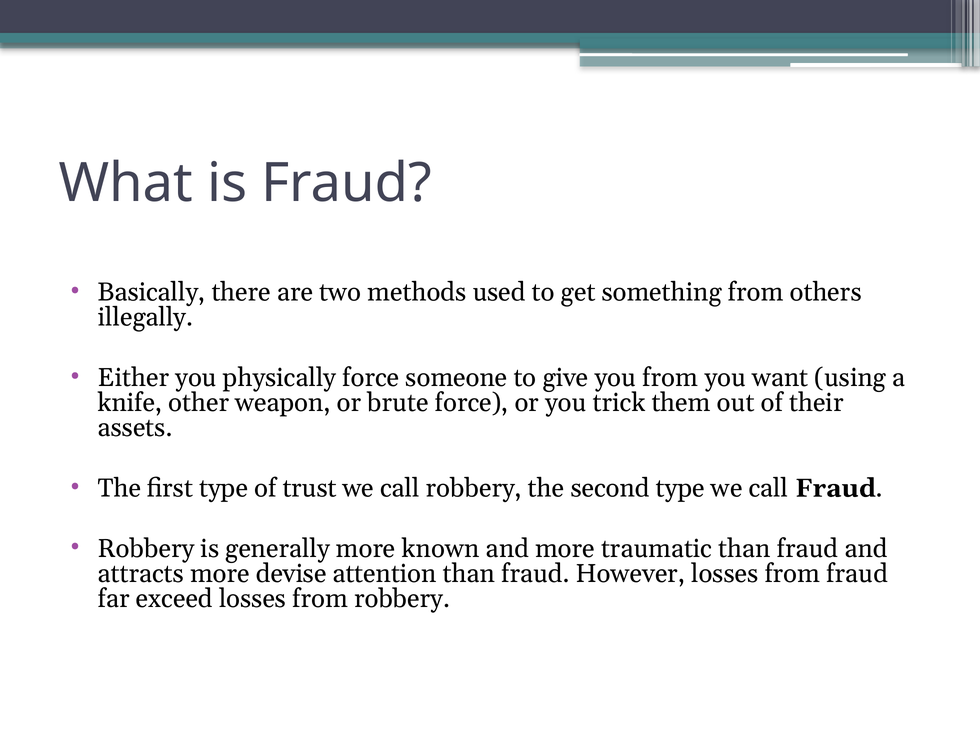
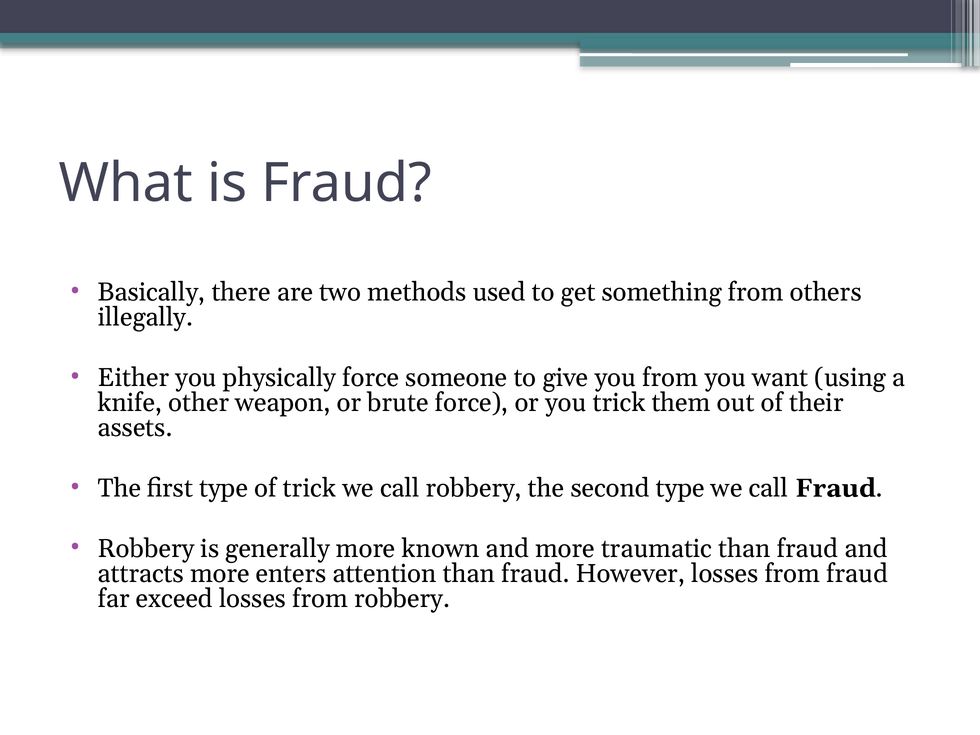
of trust: trust -> trick
devise: devise -> enters
